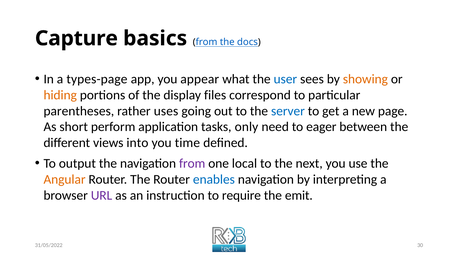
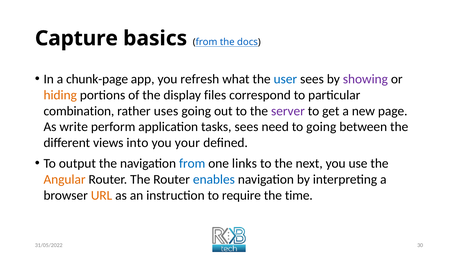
types-page: types-page -> chunk-page
appear: appear -> refresh
showing colour: orange -> purple
parentheses: parentheses -> combination
server colour: blue -> purple
short: short -> write
tasks only: only -> sees
to eager: eager -> going
time: time -> your
from at (192, 164) colour: purple -> blue
local: local -> links
URL colour: purple -> orange
emit: emit -> time
